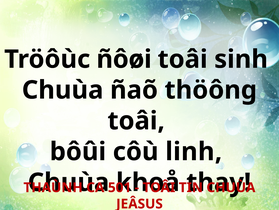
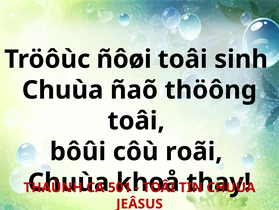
linh: linh -> roãi
